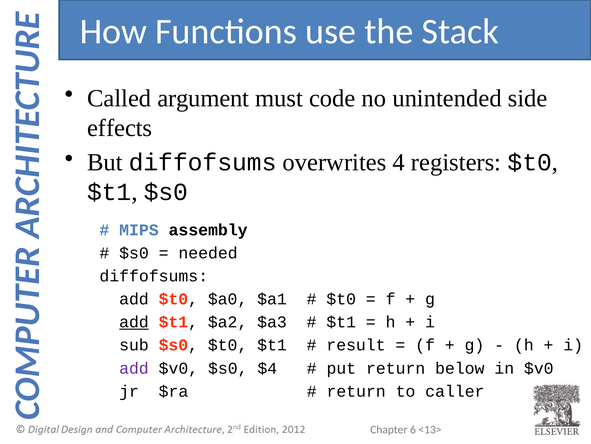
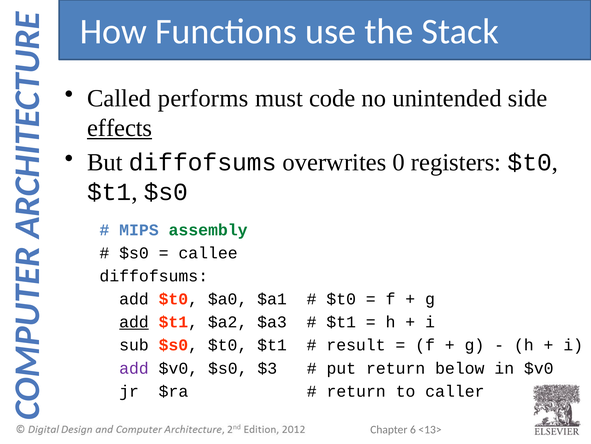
argument: argument -> performs
effects underline: none -> present
4: 4 -> 0
assembly colour: black -> green
needed: needed -> callee
$4: $4 -> $3
